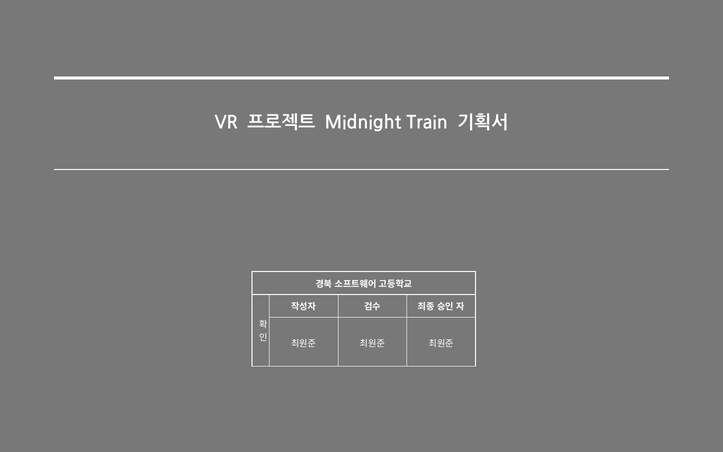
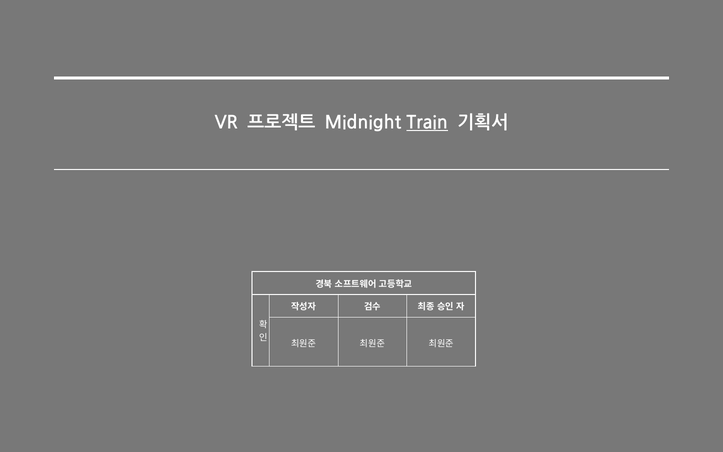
Train underline: none -> present
